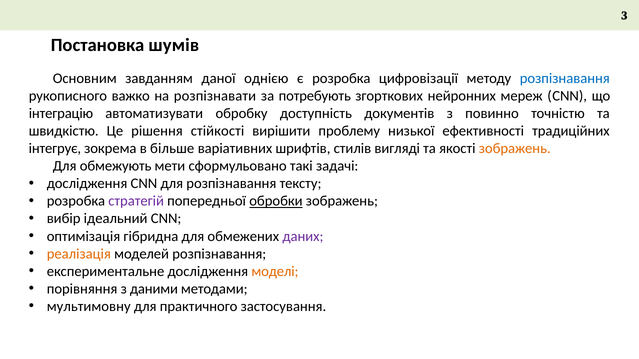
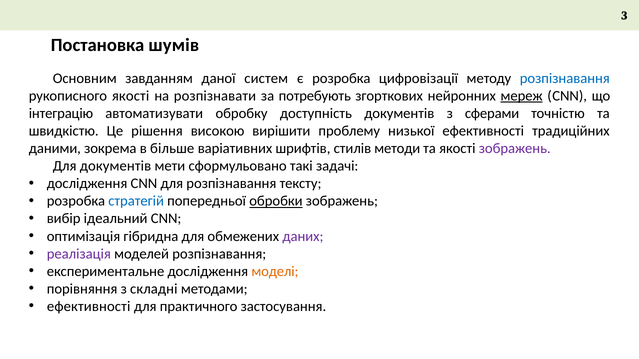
однією: однією -> систем
рукописного важко: важко -> якості
мереж underline: none -> present
повинно: повинно -> сферами
стійкості: стійкості -> високою
інтегрує: інтегрує -> даними
вигляді: вигляді -> методи
зображень at (515, 149) colour: orange -> purple
Для обмежують: обмежують -> документів
стратегій colour: purple -> blue
реалізація colour: orange -> purple
даними: даними -> складні
мультимовну at (89, 307): мультимовну -> ефективності
